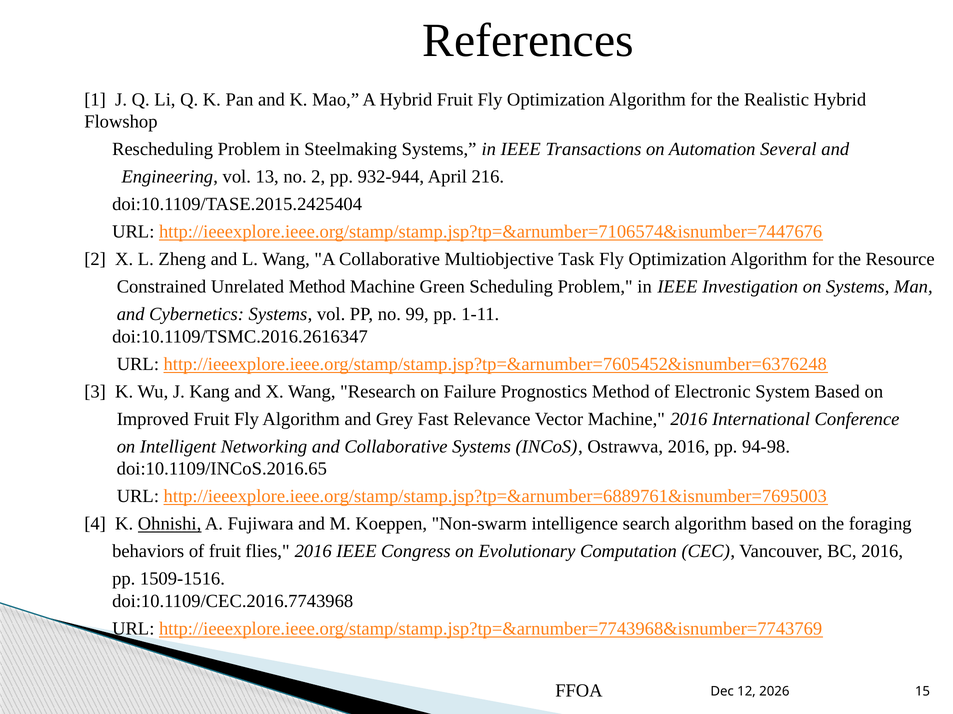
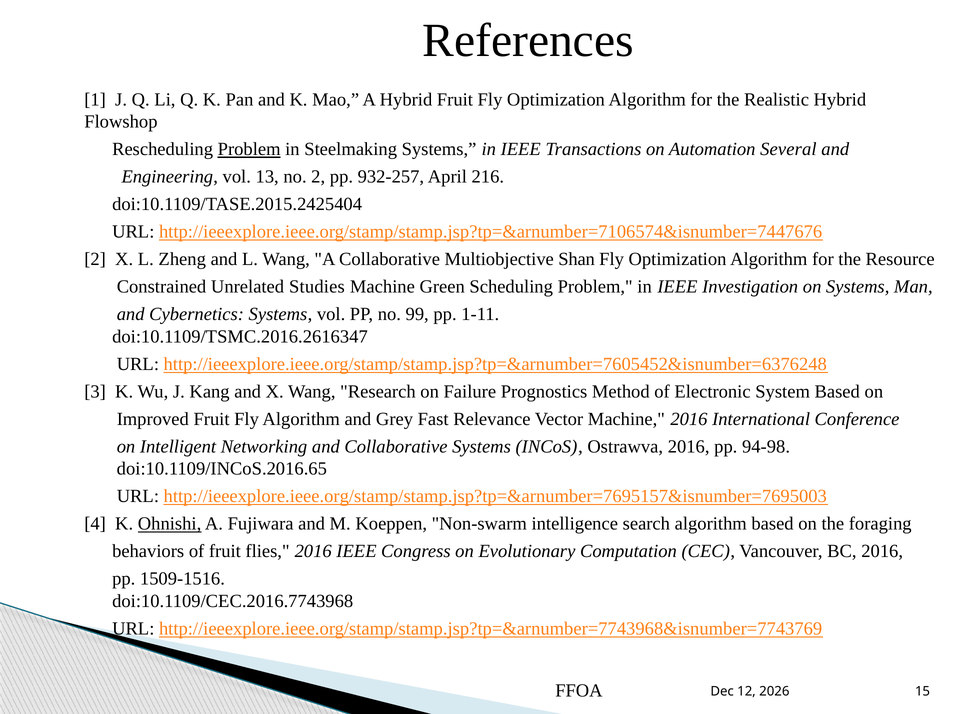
Problem at (249, 149) underline: none -> present
932-944: 932-944 -> 932-257
Task: Task -> Shan
Unrelated Method: Method -> Studies
http://ieeexplore.ieee.org/stamp/stamp.jsp?tp=&arnumber=6889761&isnumber=7695003: http://ieeexplore.ieee.org/stamp/stamp.jsp?tp=&arnumber=6889761&isnumber=7695003 -> http://ieeexplore.ieee.org/stamp/stamp.jsp?tp=&arnumber=7695157&isnumber=7695003
